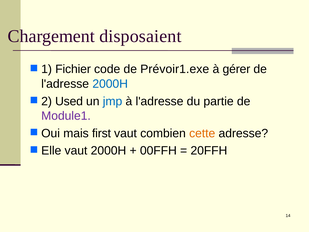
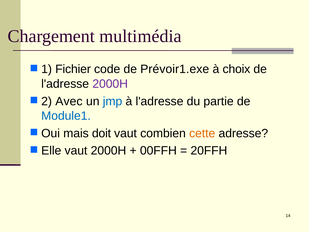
disposaient: disposaient -> multimédia
gérer: gérer -> choix
2000H at (110, 84) colour: blue -> purple
Used: Used -> Avec
Module1 colour: purple -> blue
first: first -> doit
